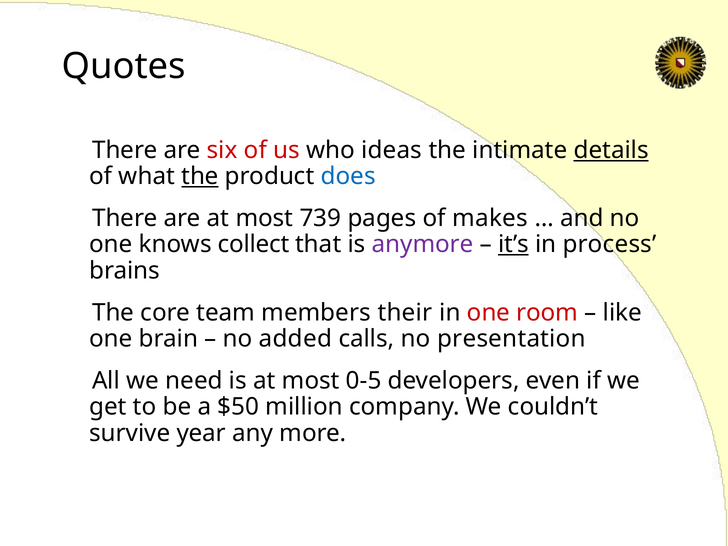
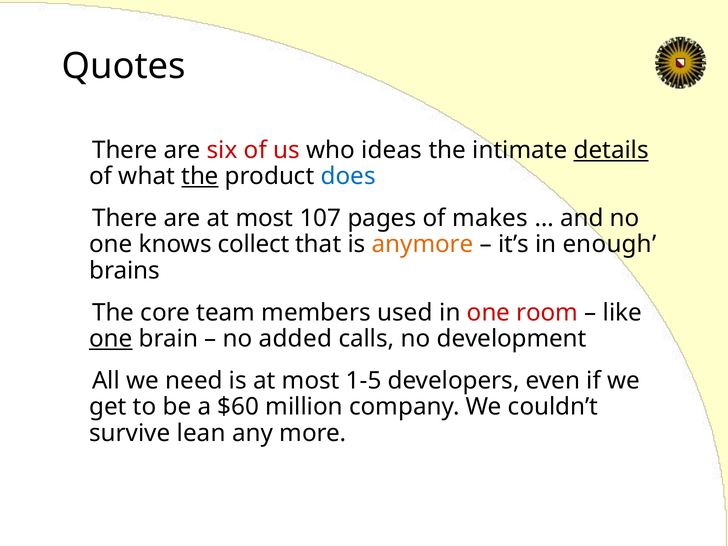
739: 739 -> 107
anymore colour: purple -> orange
it’s underline: present -> none
process: process -> enough
their: their -> used
one at (111, 339) underline: none -> present
presentation: presentation -> development
0-5: 0-5 -> 1-5
$50: $50 -> $60
year: year -> lean
